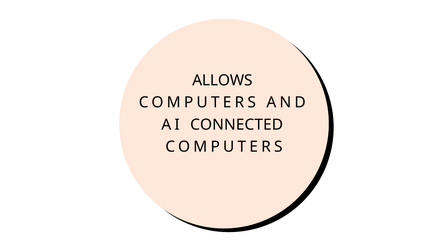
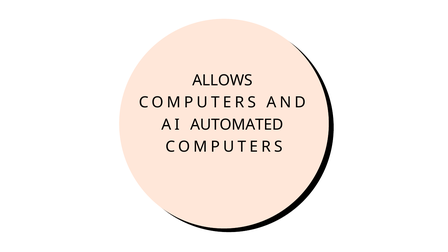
CONNECTED: CONNECTED -> AUTOMATED
